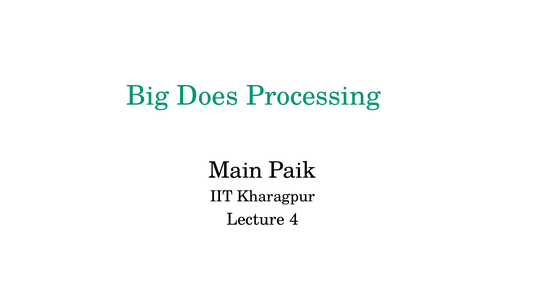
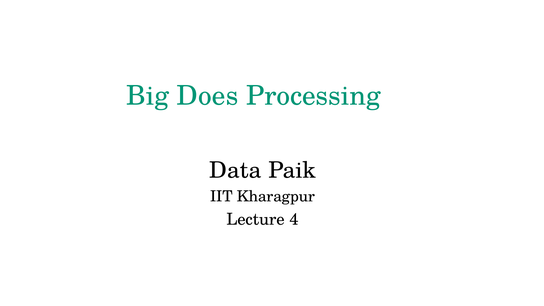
Main: Main -> Data
